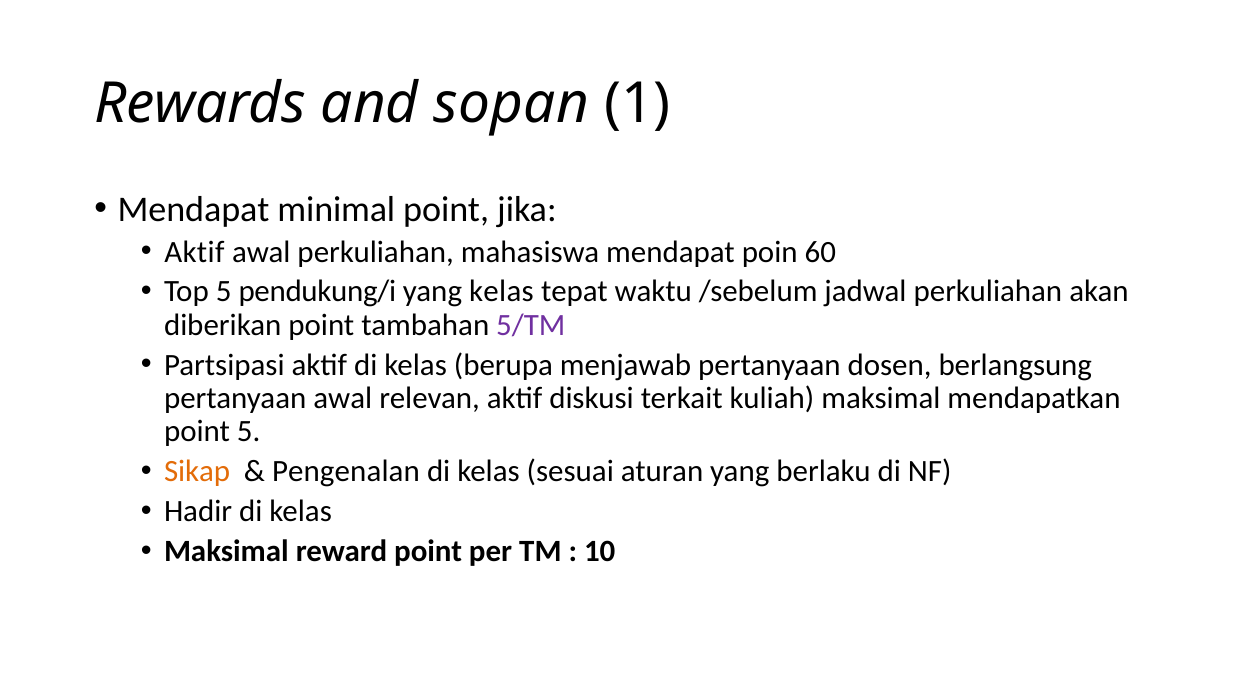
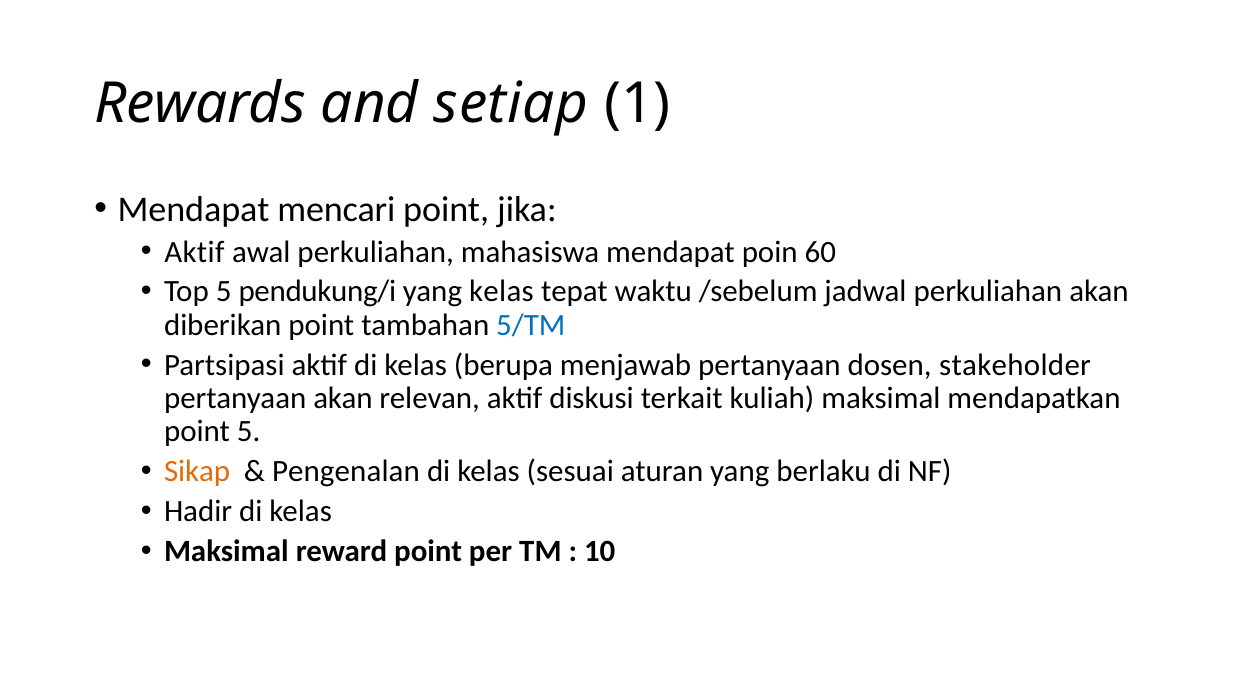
sopan: sopan -> setiap
minimal: minimal -> mencari
5/TM colour: purple -> blue
berlangsung: berlangsung -> stakeholder
pertanyaan awal: awal -> akan
